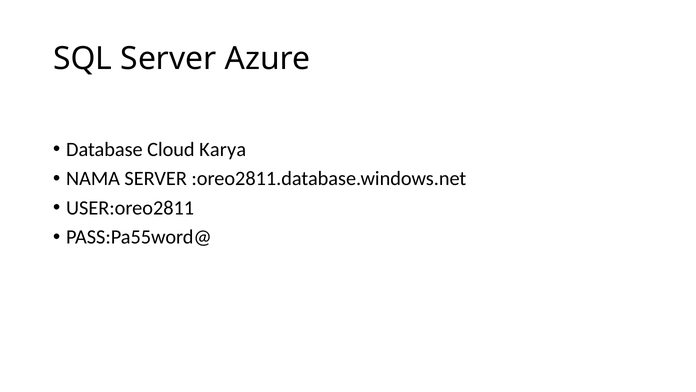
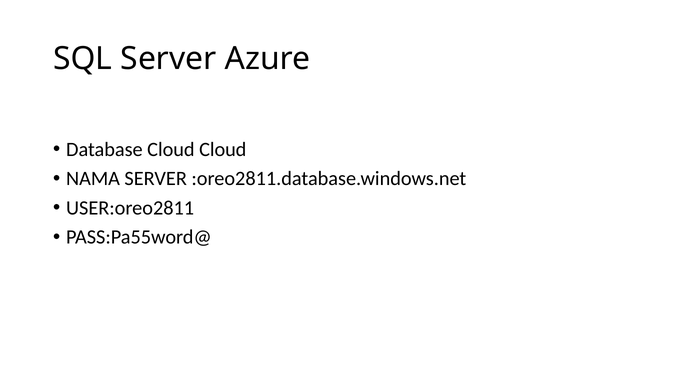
Cloud Karya: Karya -> Cloud
